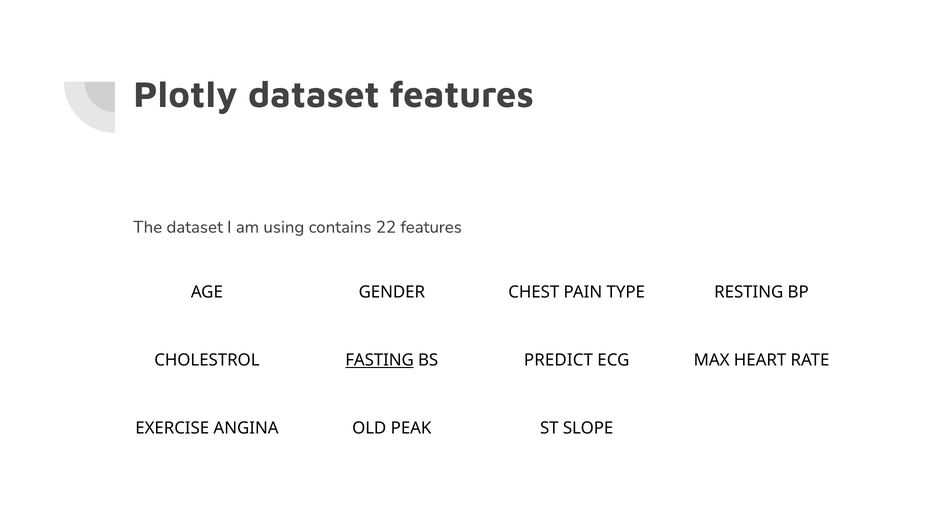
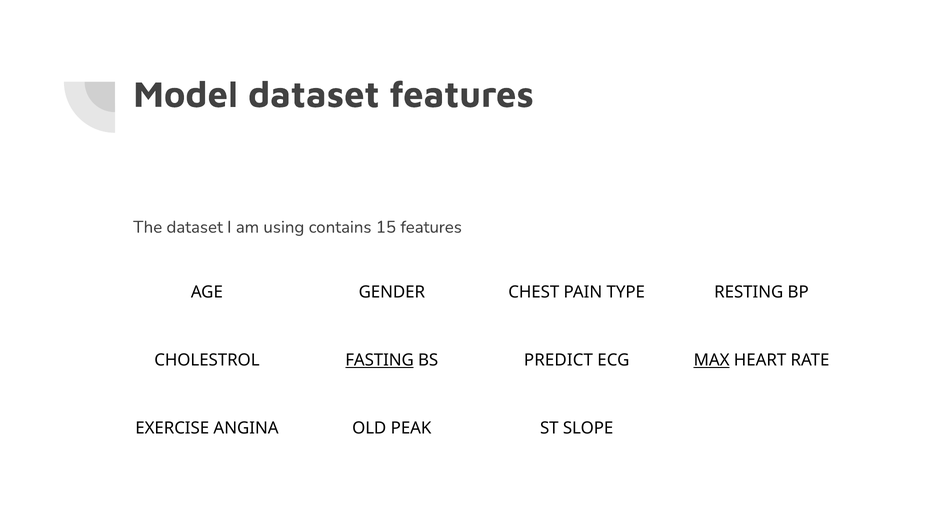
Plotly: Plotly -> Model
22: 22 -> 15
MAX underline: none -> present
